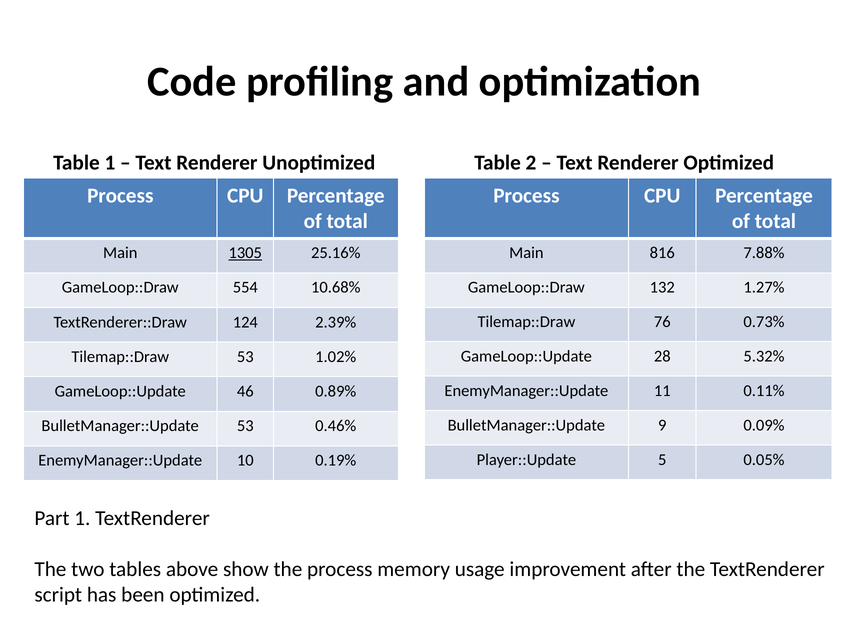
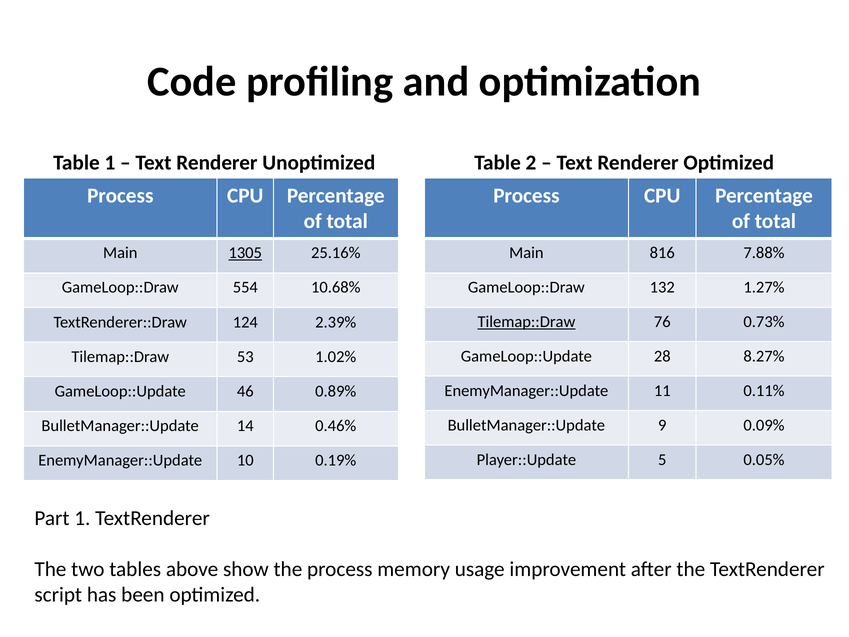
Tilemap::Draw at (526, 322) underline: none -> present
5.32%: 5.32% -> 8.27%
BulletManager::Update 53: 53 -> 14
